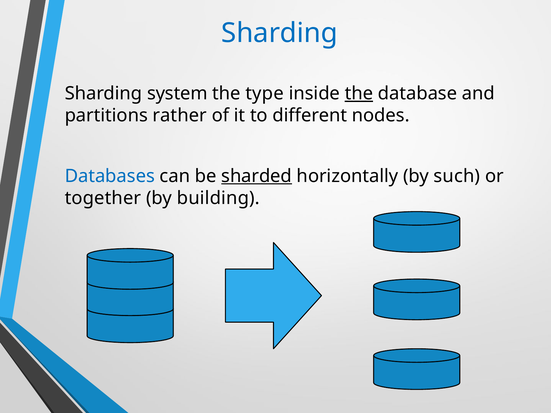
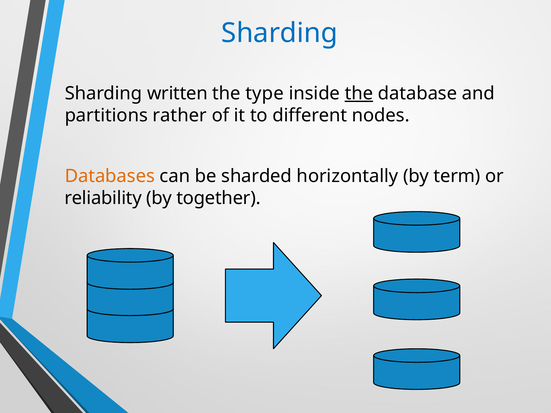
system: system -> written
Databases colour: blue -> orange
sharded underline: present -> none
such: such -> term
together: together -> reliability
building: building -> together
